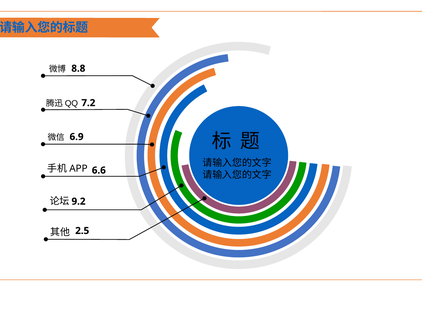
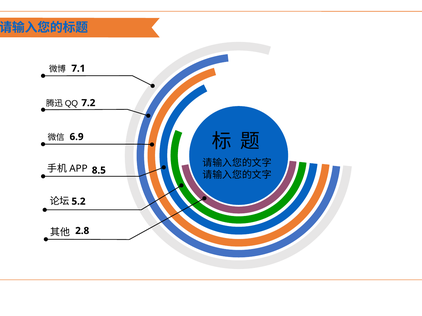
8.8: 8.8 -> 7.1
6.6: 6.6 -> 8.5
9.2: 9.2 -> 5.2
2.5: 2.5 -> 2.8
